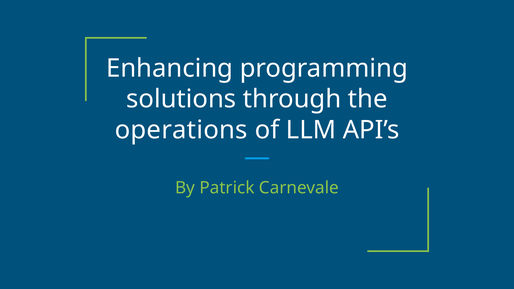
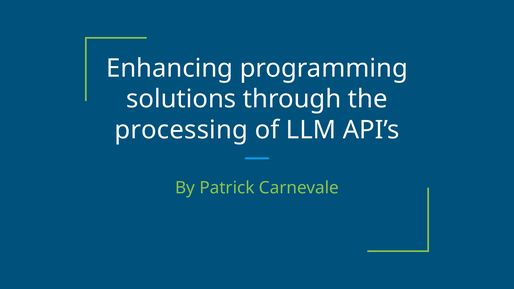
operations: operations -> processing
